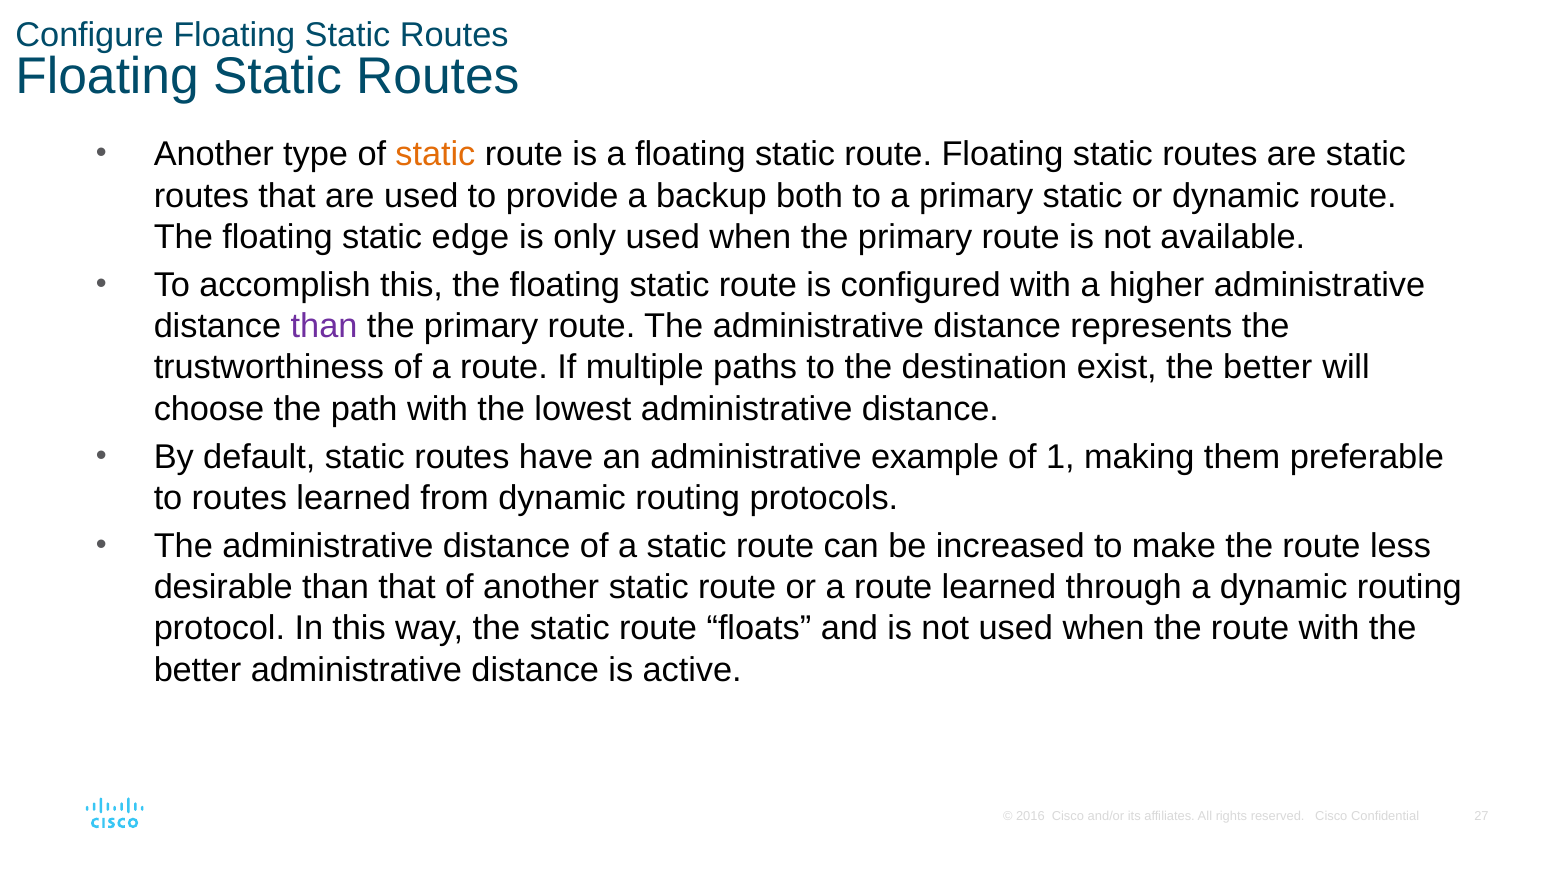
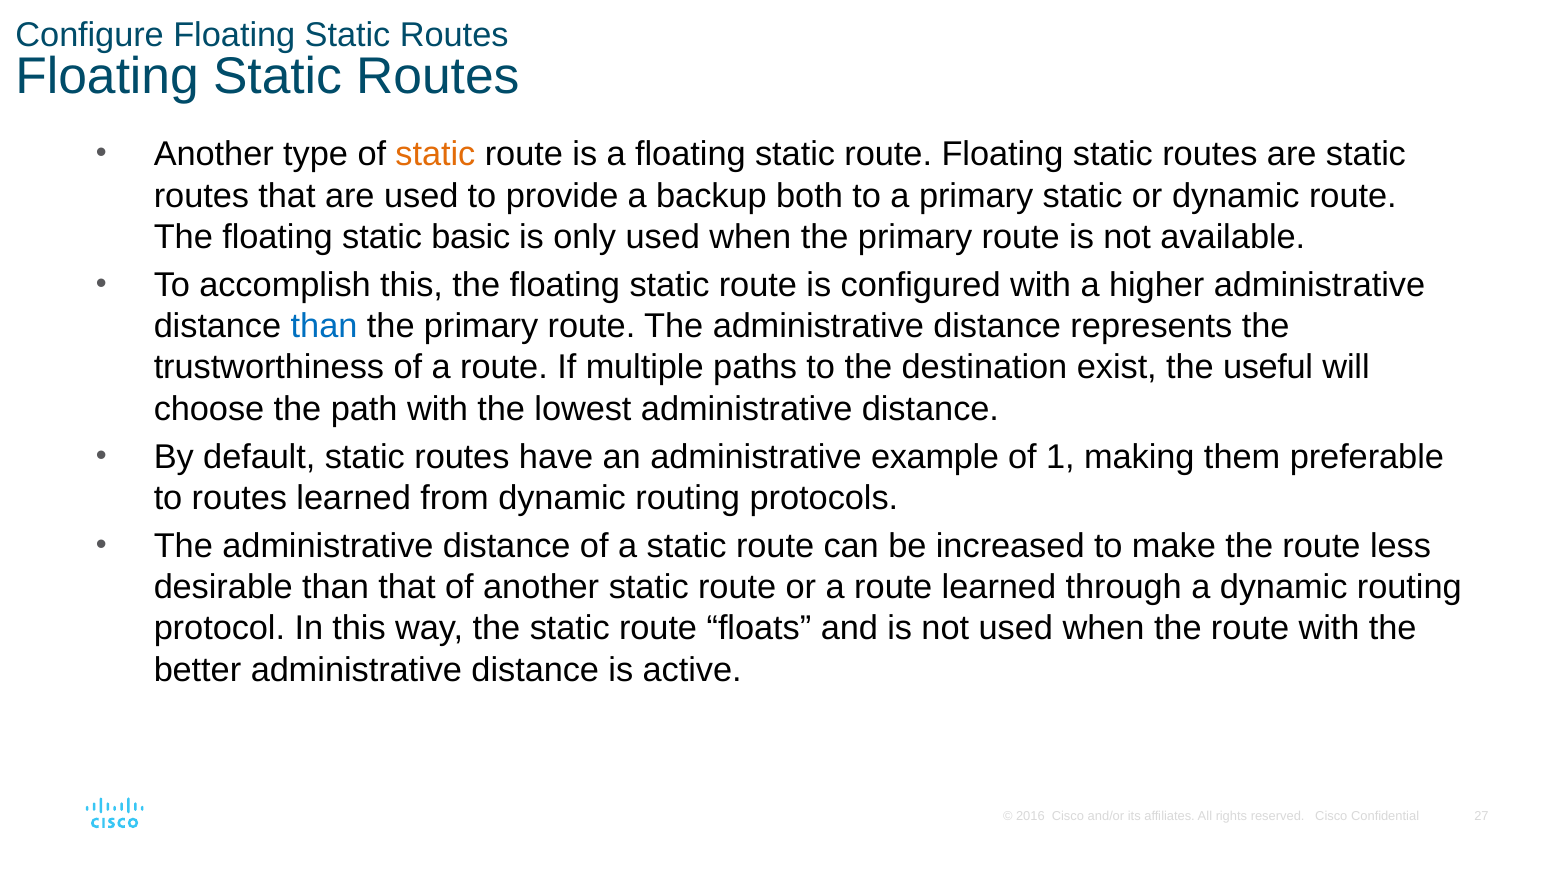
edge: edge -> basic
than at (324, 326) colour: purple -> blue
exist the better: better -> useful
